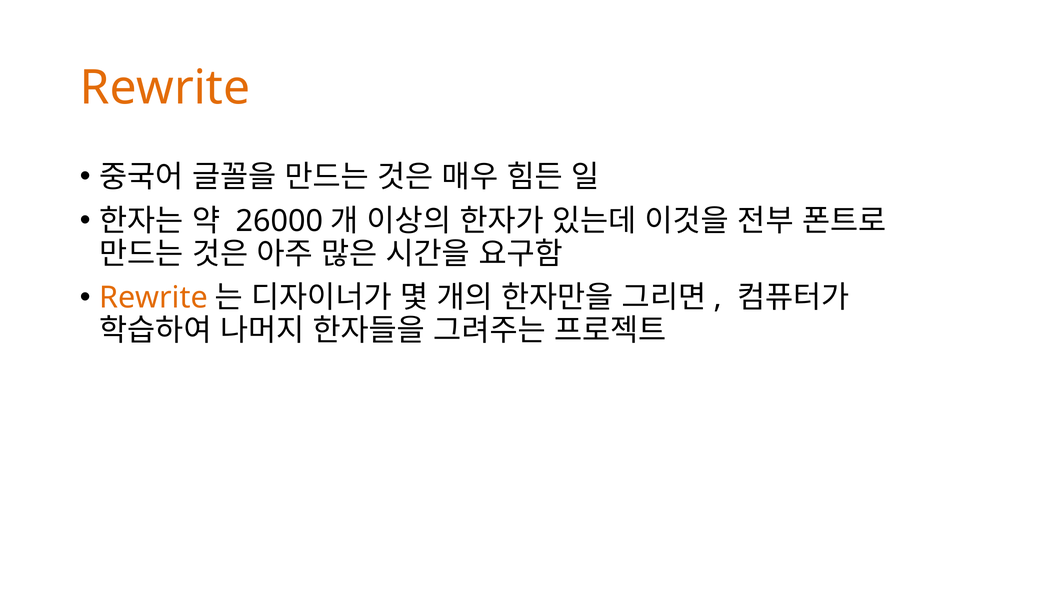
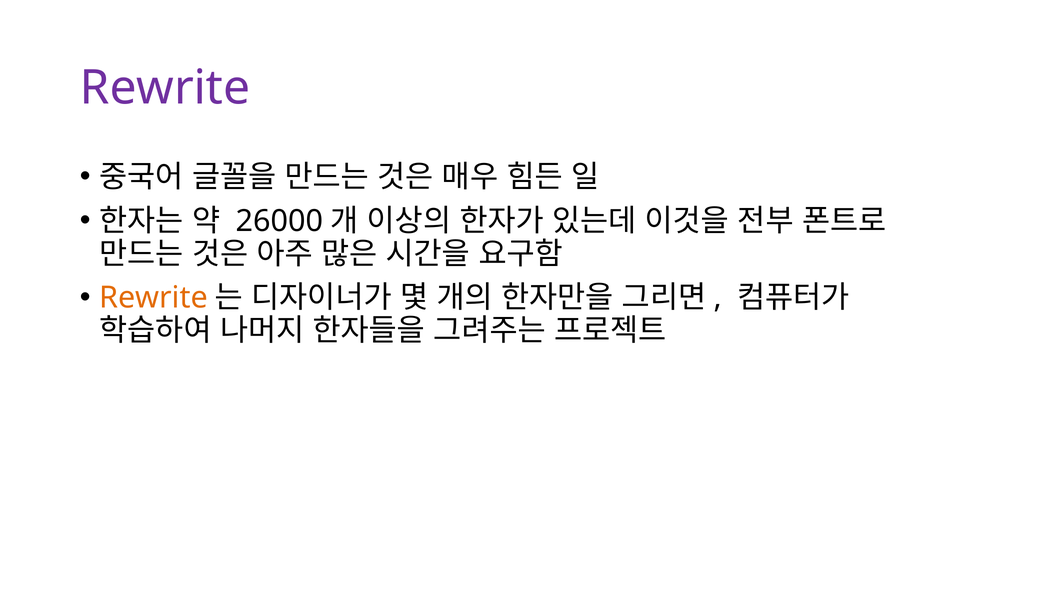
Rewrite at (165, 88) colour: orange -> purple
